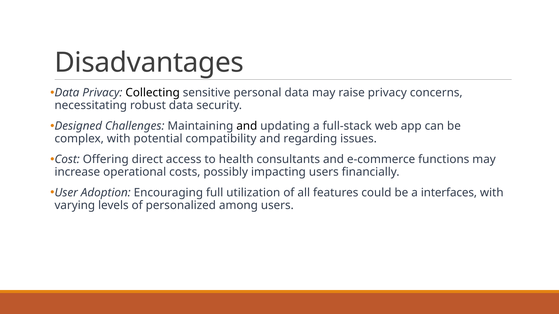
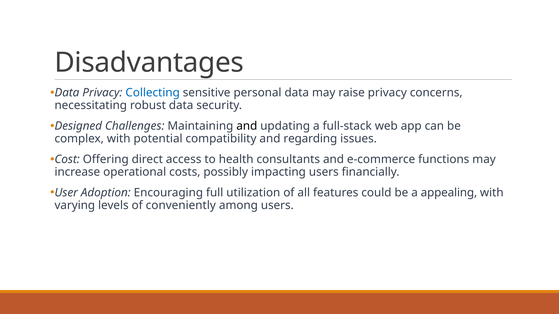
Collecting colour: black -> blue
interfaces: interfaces -> appealing
personalized: personalized -> conveniently
